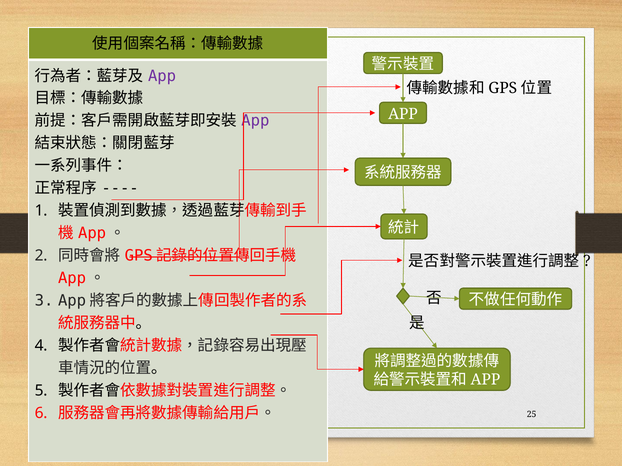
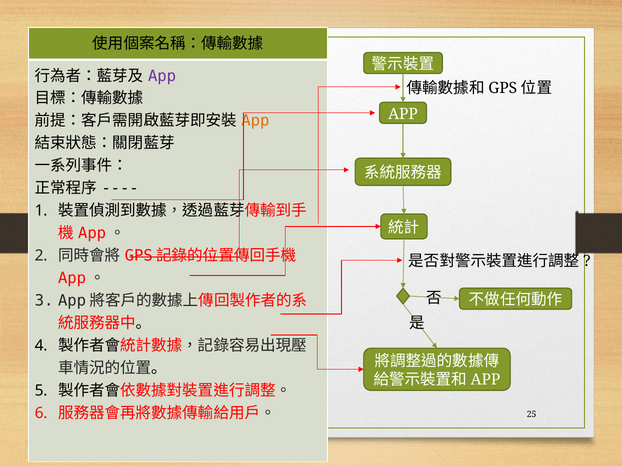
App at (255, 121) colour: purple -> orange
